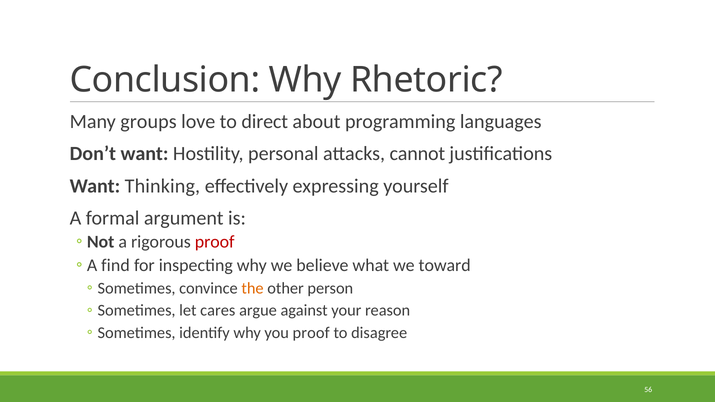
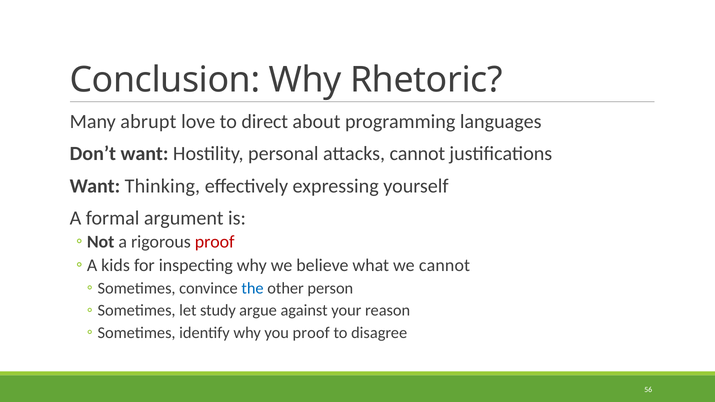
groups: groups -> abrupt
find: find -> kids
we toward: toward -> cannot
the colour: orange -> blue
cares: cares -> study
